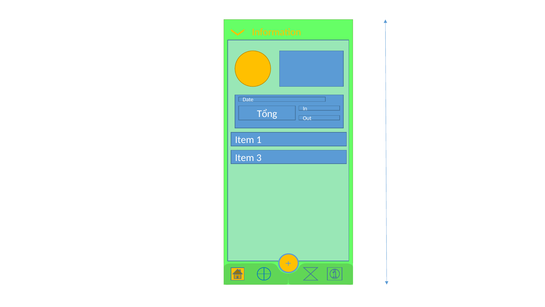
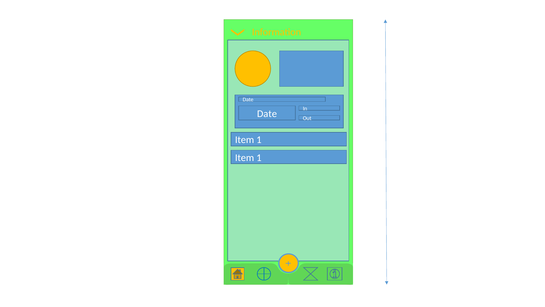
Tổng at (267, 114): Tổng -> Date
3 at (259, 157): 3 -> 1
